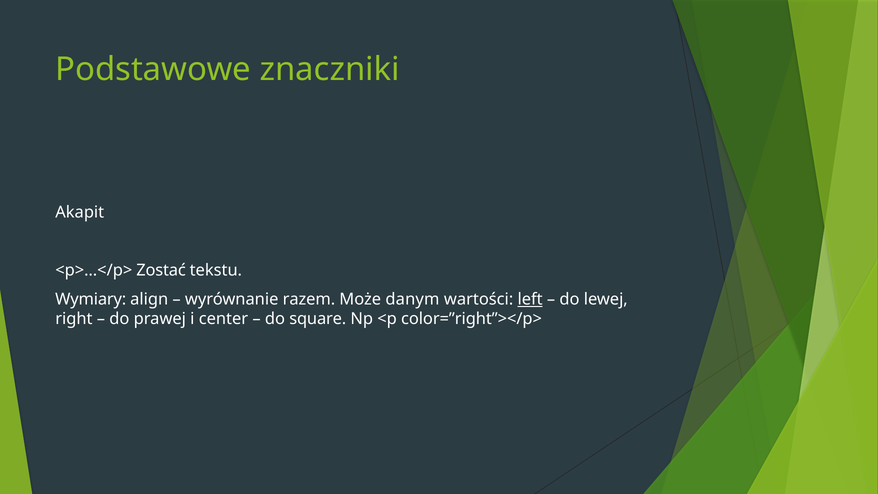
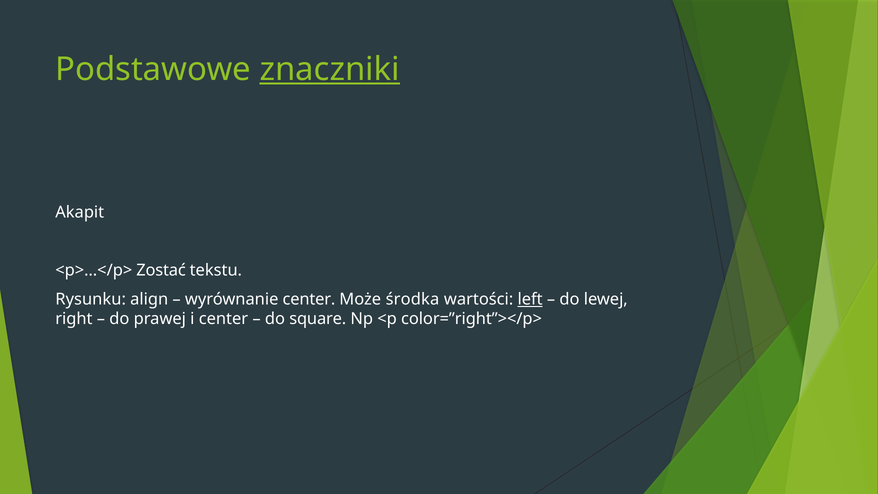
znaczniki underline: none -> present
Wymiary: Wymiary -> Rysunku
wyrównanie razem: razem -> center
danym: danym -> środka
